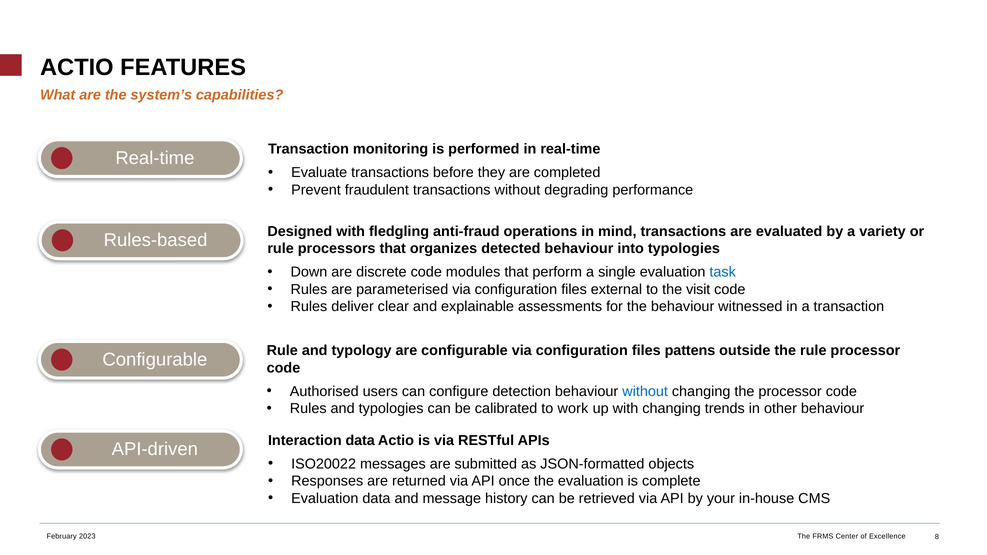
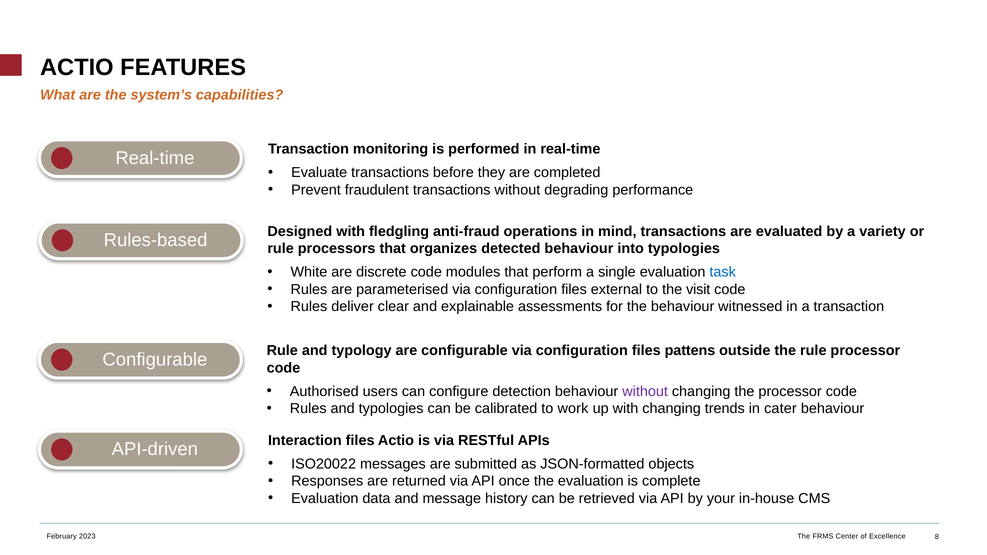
Down: Down -> White
without at (645, 392) colour: blue -> purple
other: other -> cater
Interaction data: data -> files
